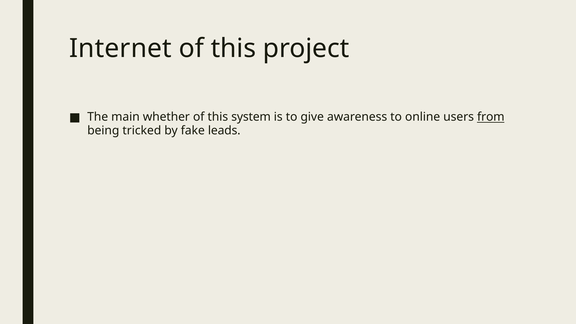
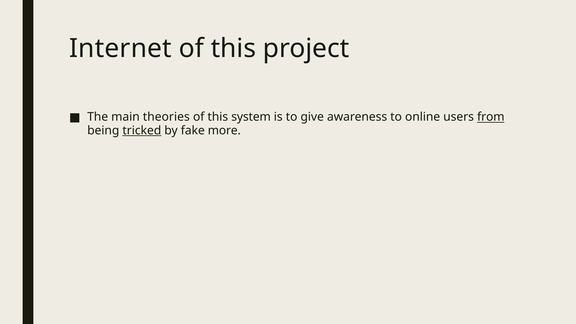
whether: whether -> theories
tricked underline: none -> present
leads: leads -> more
